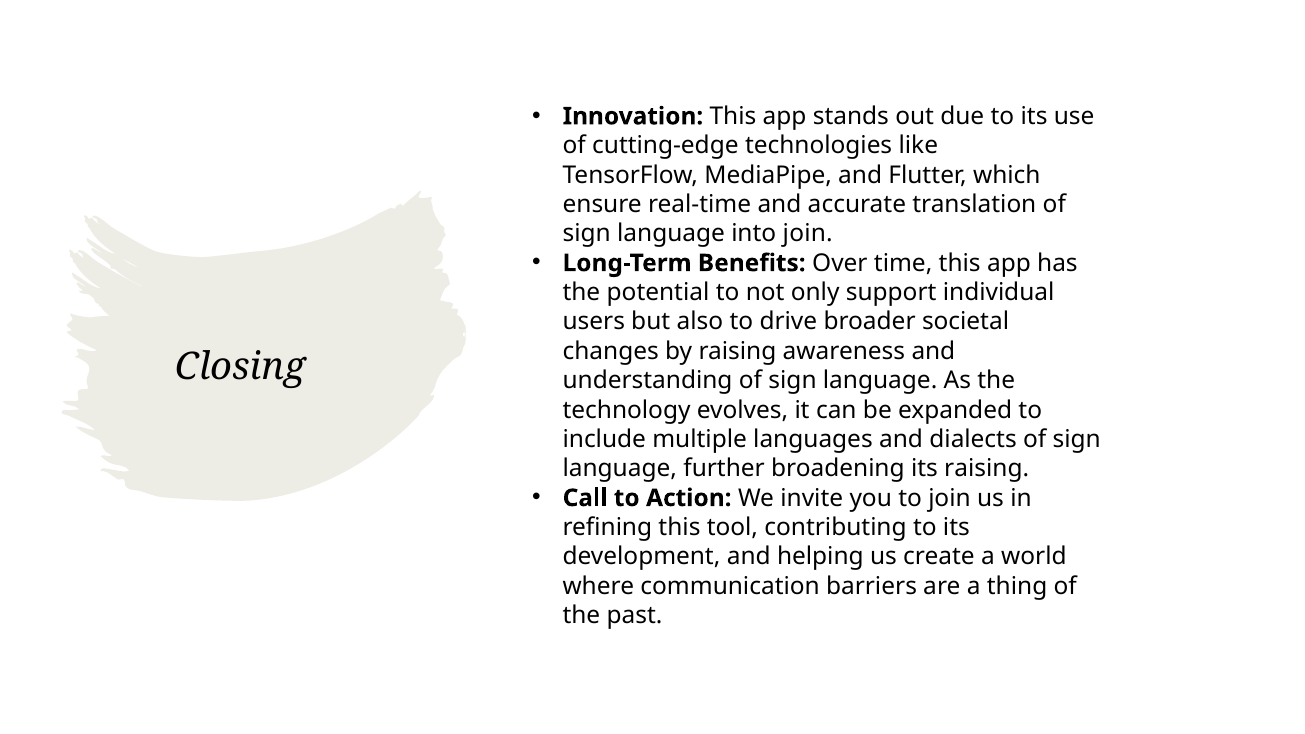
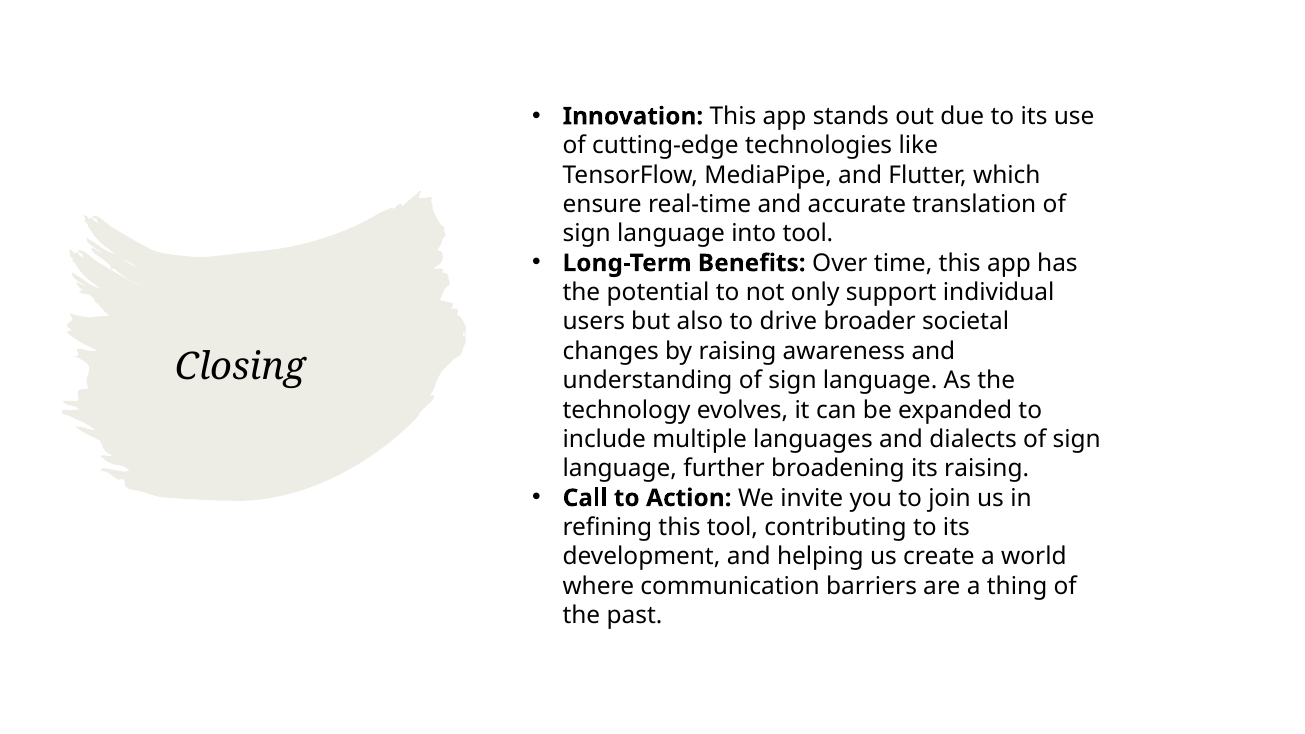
into join: join -> tool
